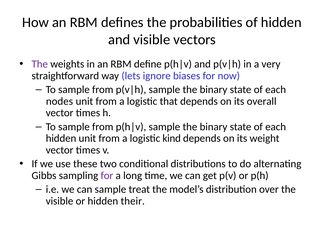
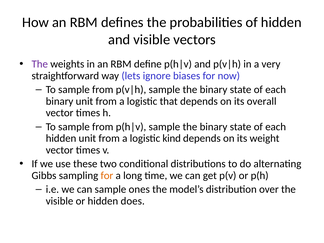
nodes at (59, 101): nodes -> binary
for at (107, 175) colour: purple -> orange
treat: treat -> ones
their: their -> does
